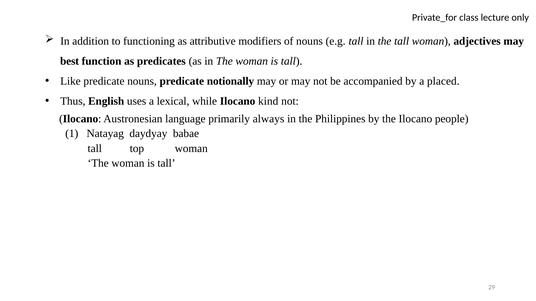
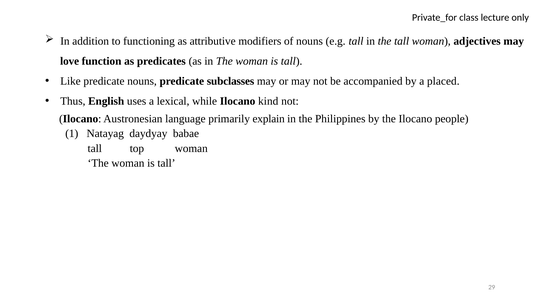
best: best -> love
notionally: notionally -> subclasses
always: always -> explain
